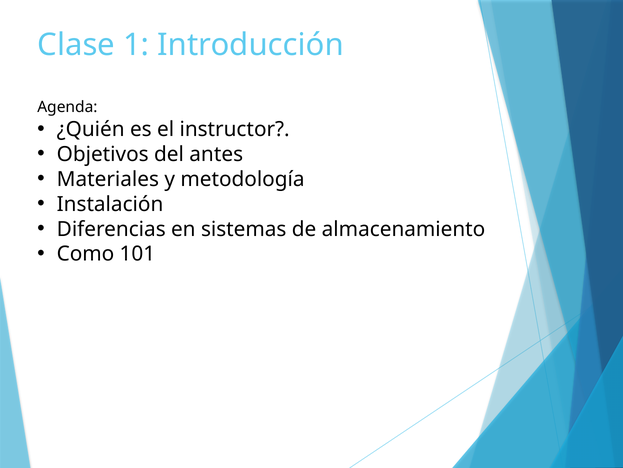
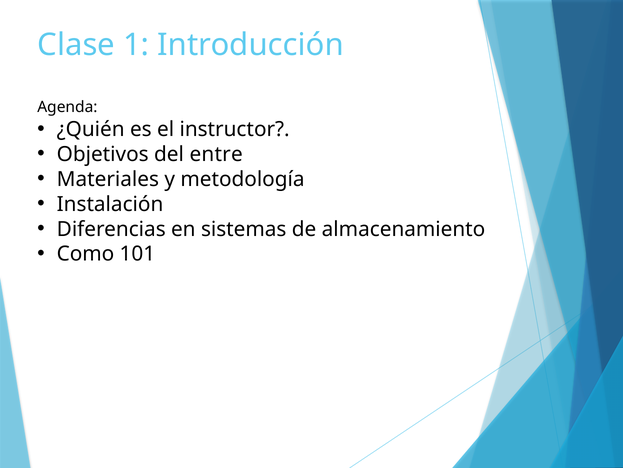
antes: antes -> entre
